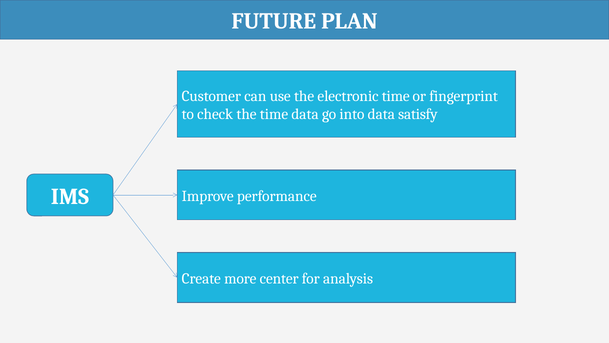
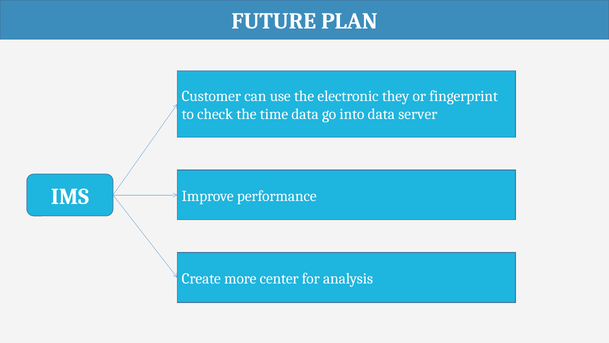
electronic time: time -> they
satisfy: satisfy -> server
